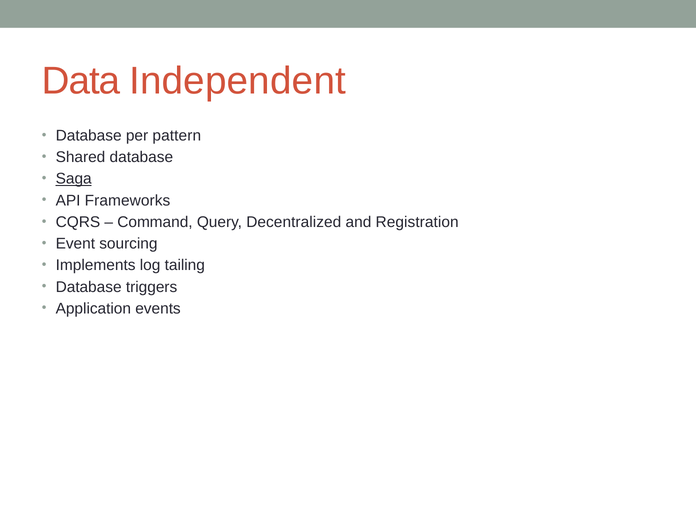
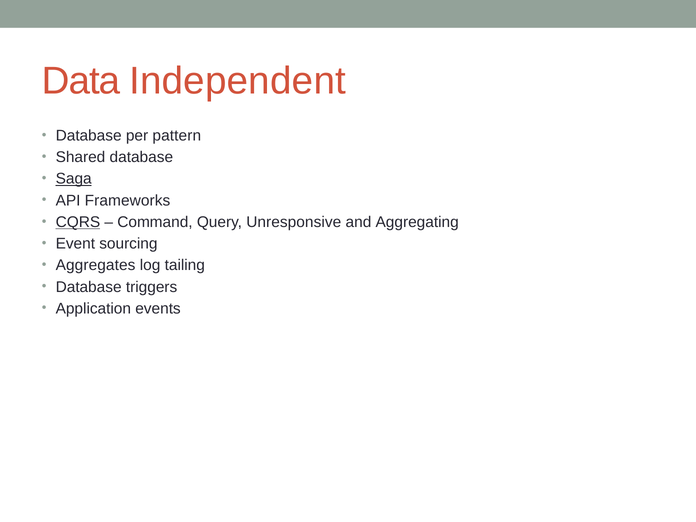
CQRS underline: none -> present
Decentralized: Decentralized -> Unresponsive
Registration: Registration -> Aggregating
Implements: Implements -> Aggregates
